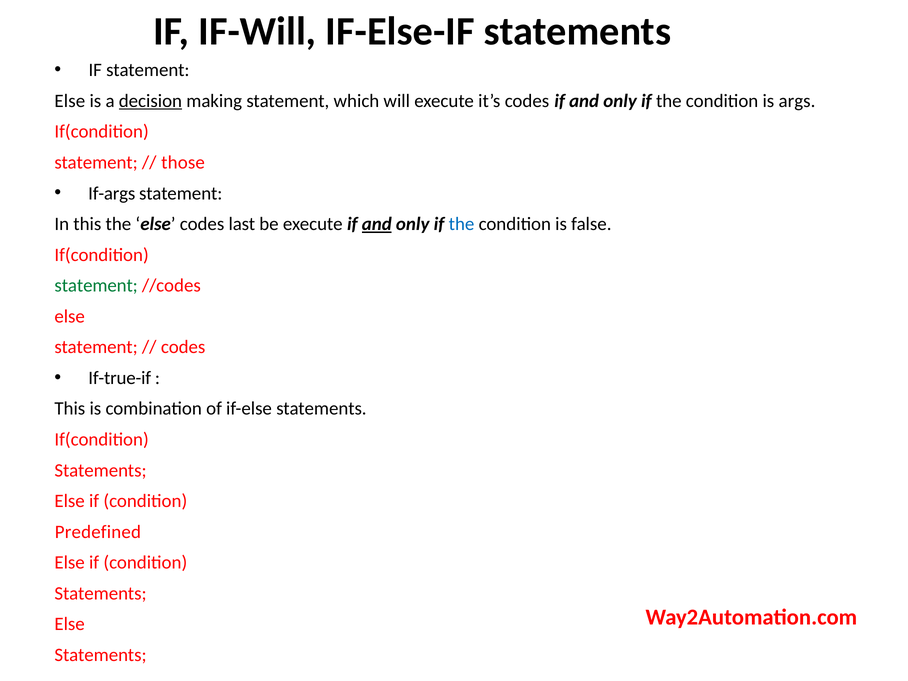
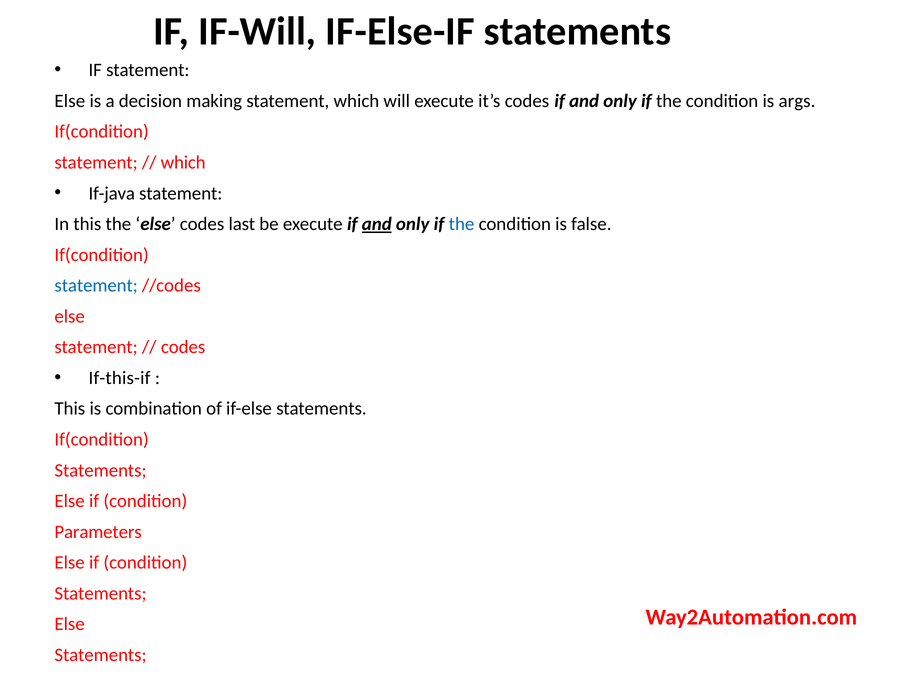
decision underline: present -> none
those at (183, 163): those -> which
If-args: If-args -> If-java
statement at (96, 286) colour: green -> blue
If-true-if: If-true-if -> If-this-if
Predefined: Predefined -> Parameters
